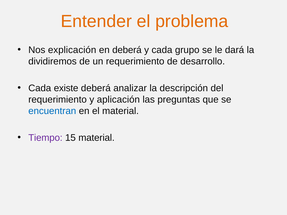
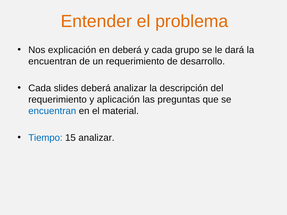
dividiremos at (52, 61): dividiremos -> encuentran
existe: existe -> slides
Tiempo colour: purple -> blue
15 material: material -> analizar
